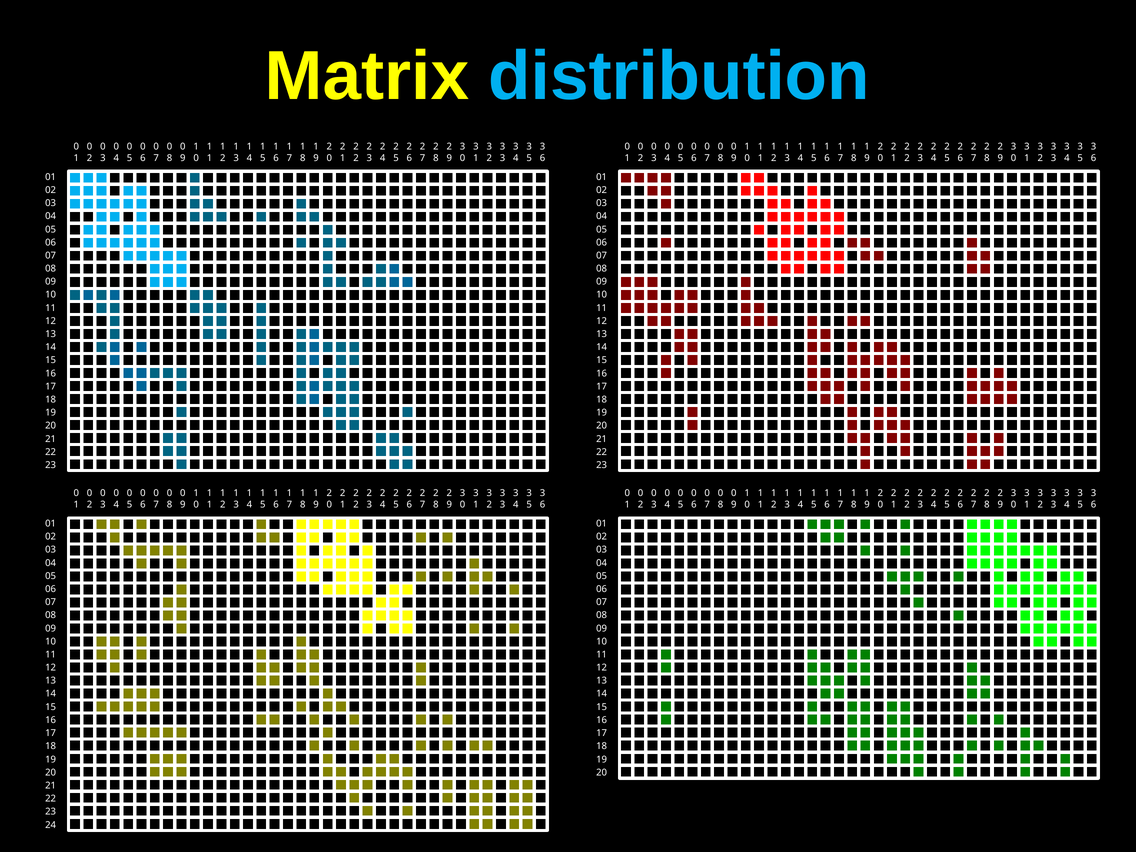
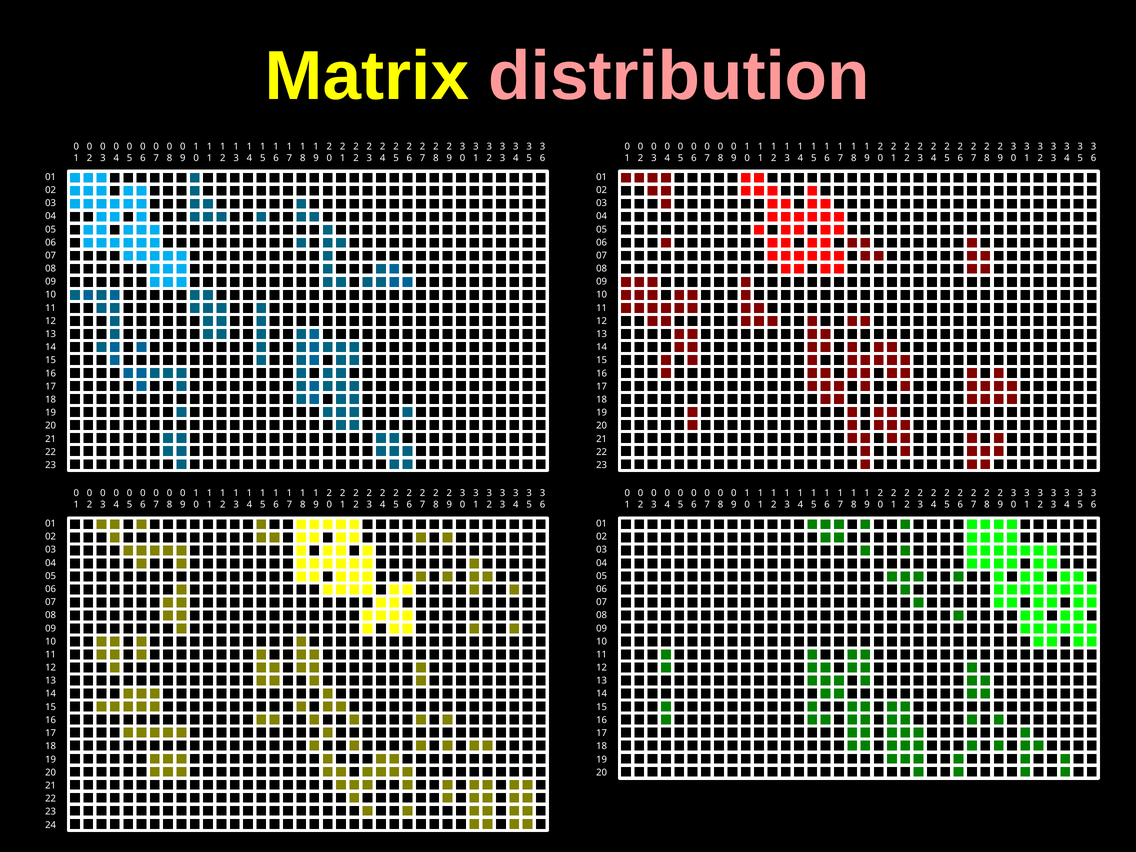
distribution colour: light blue -> pink
